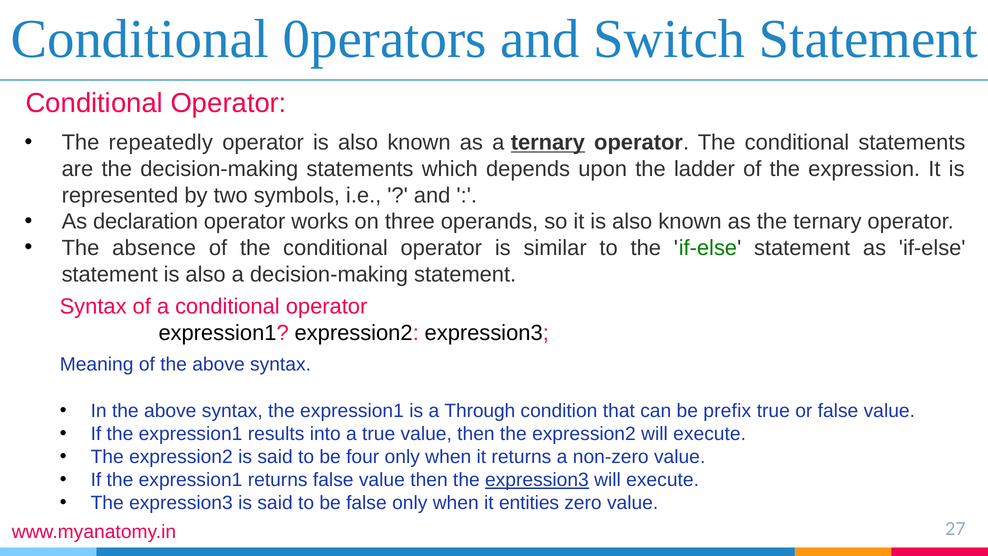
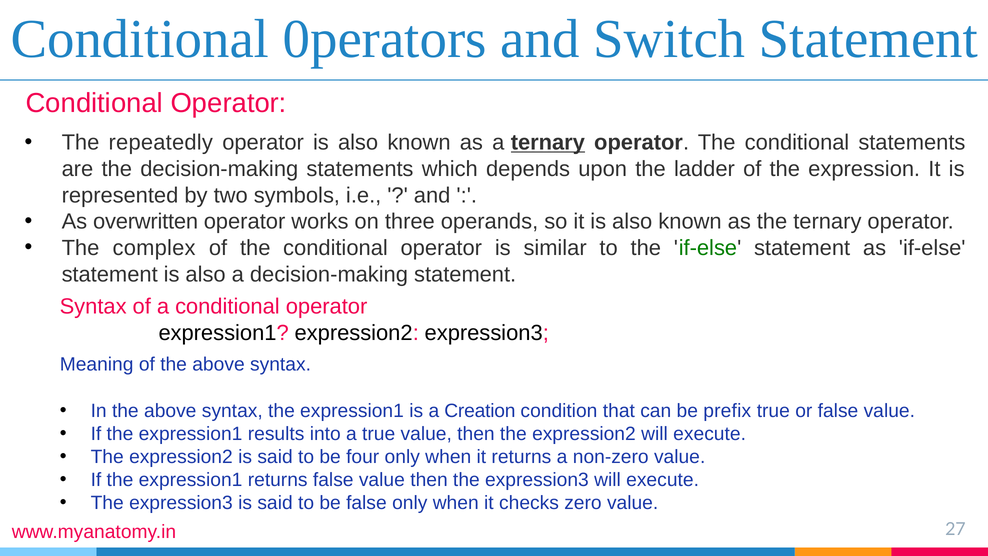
declaration: declaration -> overwritten
absence: absence -> complex
Through: Through -> Creation
expression3 at (537, 480) underline: present -> none
entities: entities -> checks
